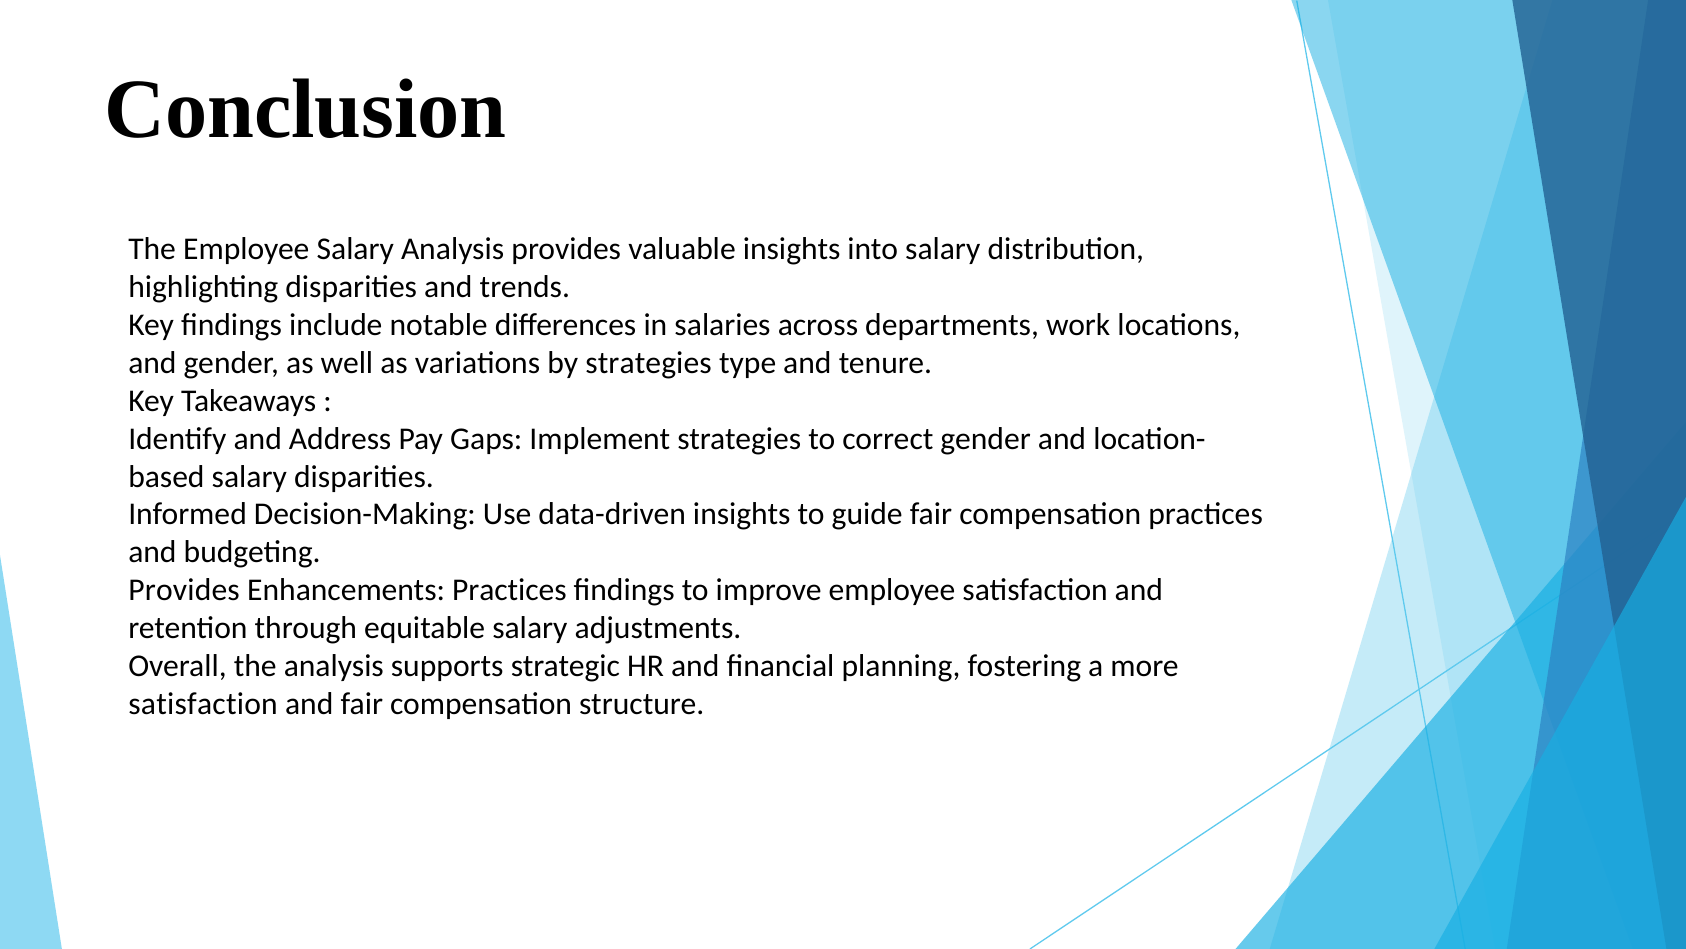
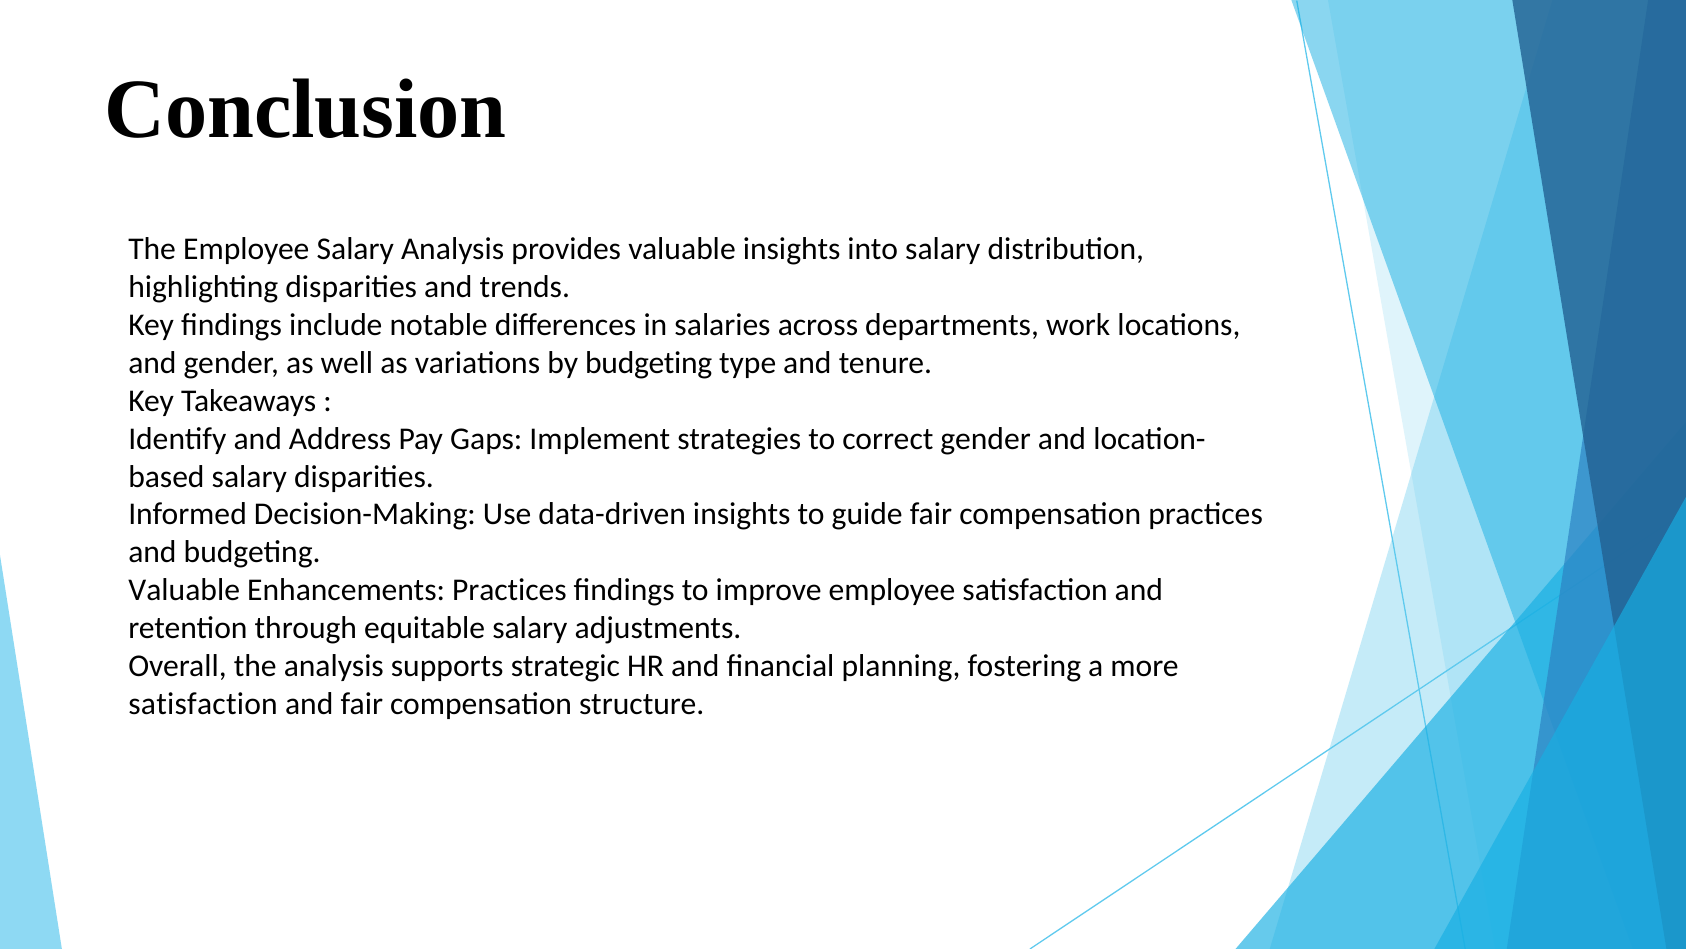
by strategies: strategies -> budgeting
Provides at (184, 590): Provides -> Valuable
